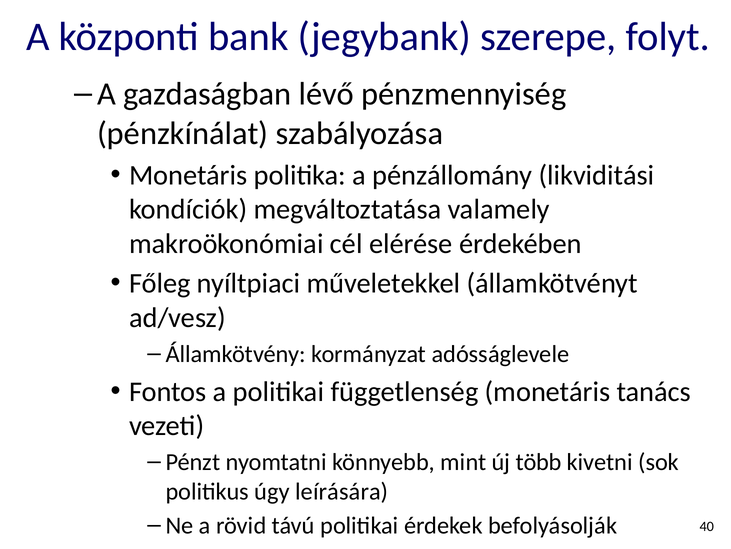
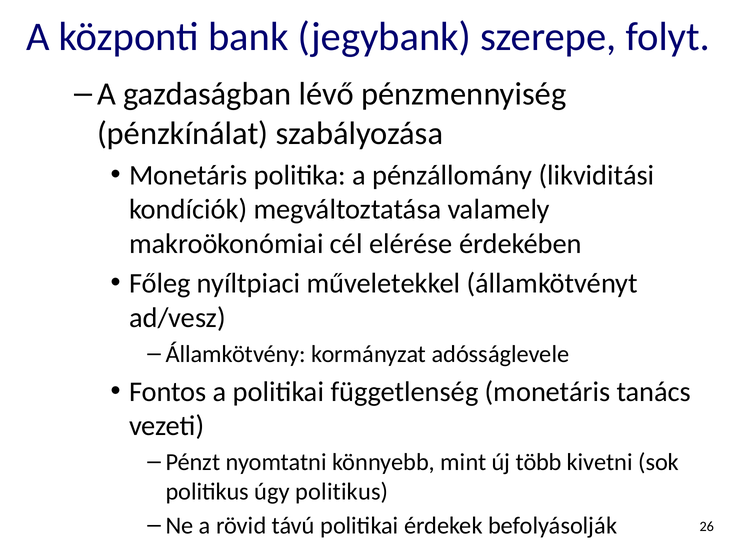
úgy leírására: leírására -> politikus
40: 40 -> 26
